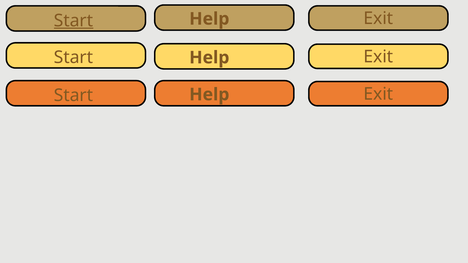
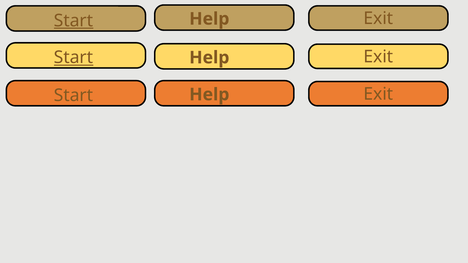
Start at (74, 58) underline: none -> present
